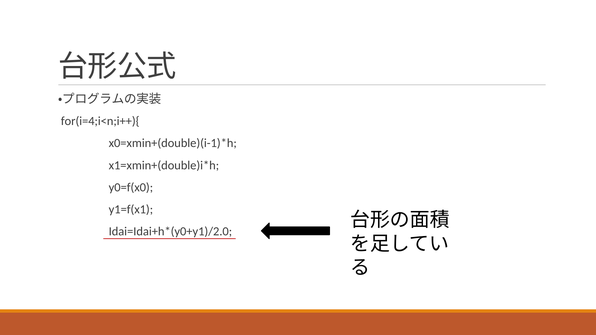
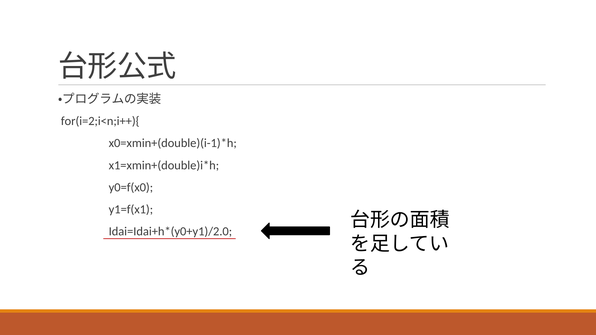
for(i=4;i<n;i++){: for(i=4;i<n;i++){ -> for(i=2;i<n;i++){
